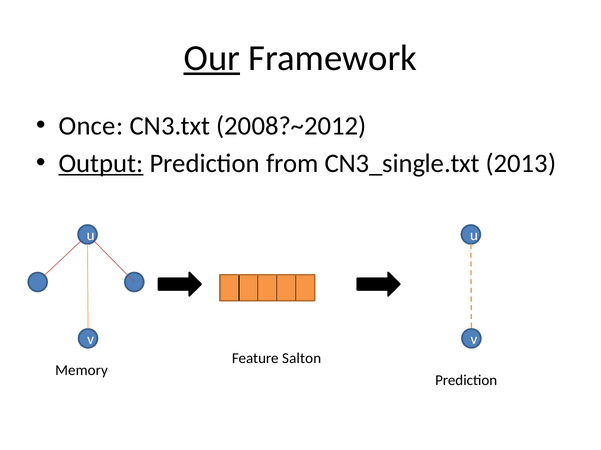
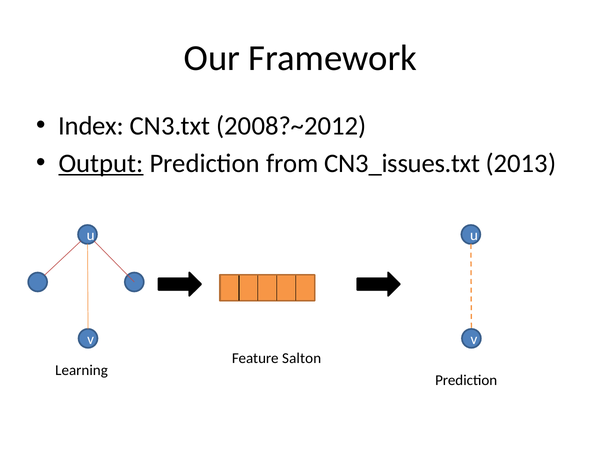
Our underline: present -> none
Once: Once -> Index
CN3_single.txt: CN3_single.txt -> CN3_issues.txt
Memory: Memory -> Learning
